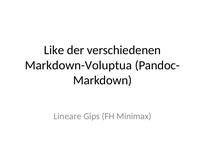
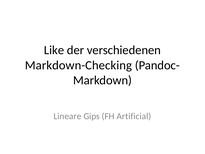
Markdown-Voluptua: Markdown-Voluptua -> Markdown-Checking
Minimax: Minimax -> Artificial
